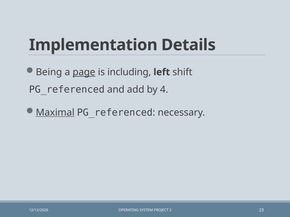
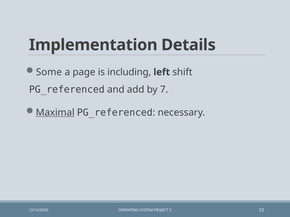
Being: Being -> Some
page underline: present -> none
4: 4 -> 7
